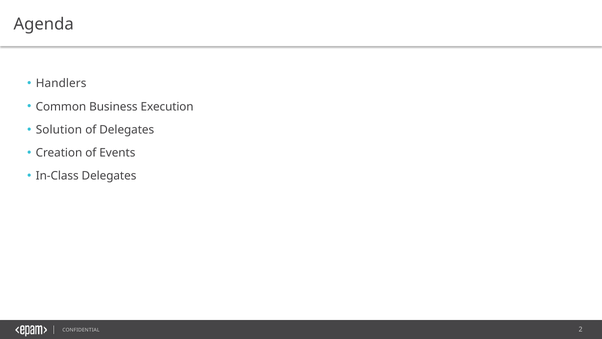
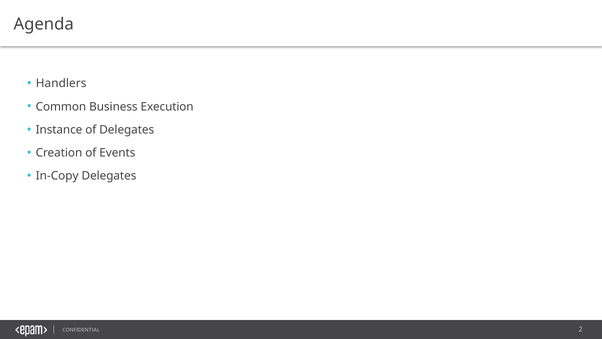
Solution: Solution -> Instance
In-Class: In-Class -> In-Copy
